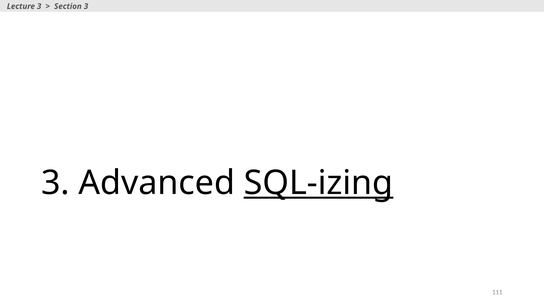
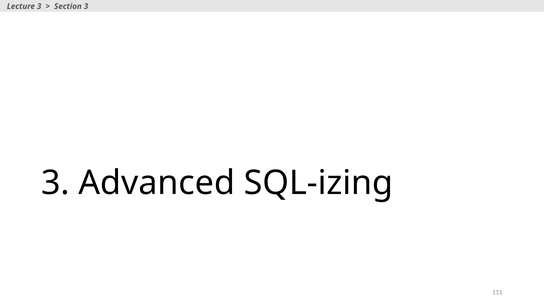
SQL-izing underline: present -> none
